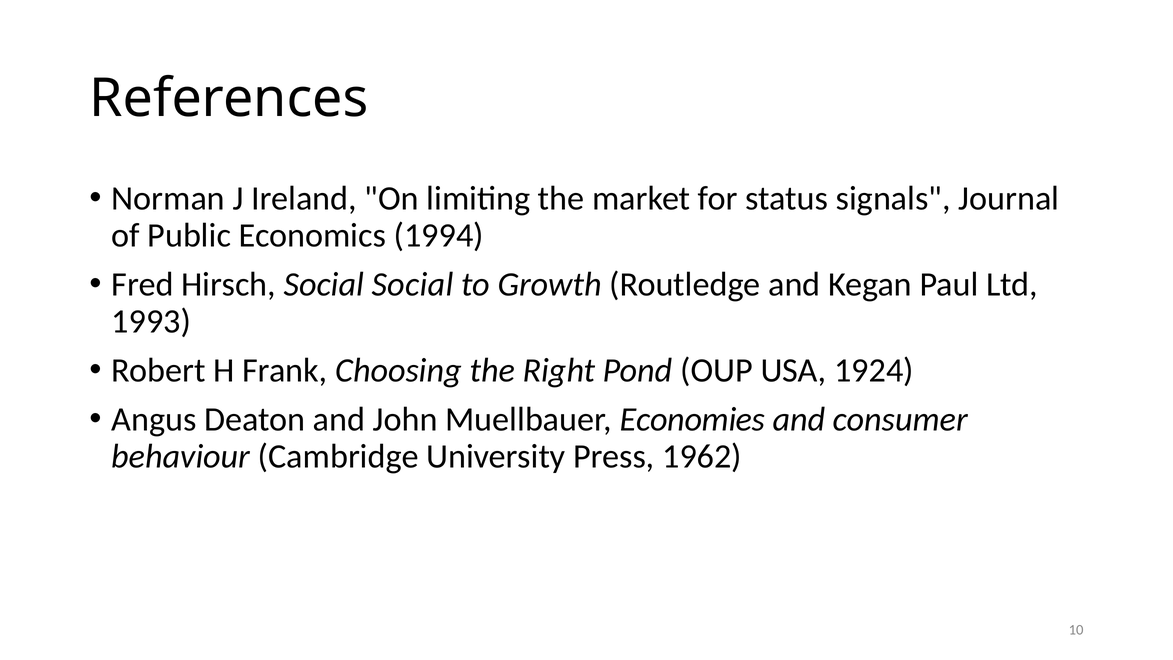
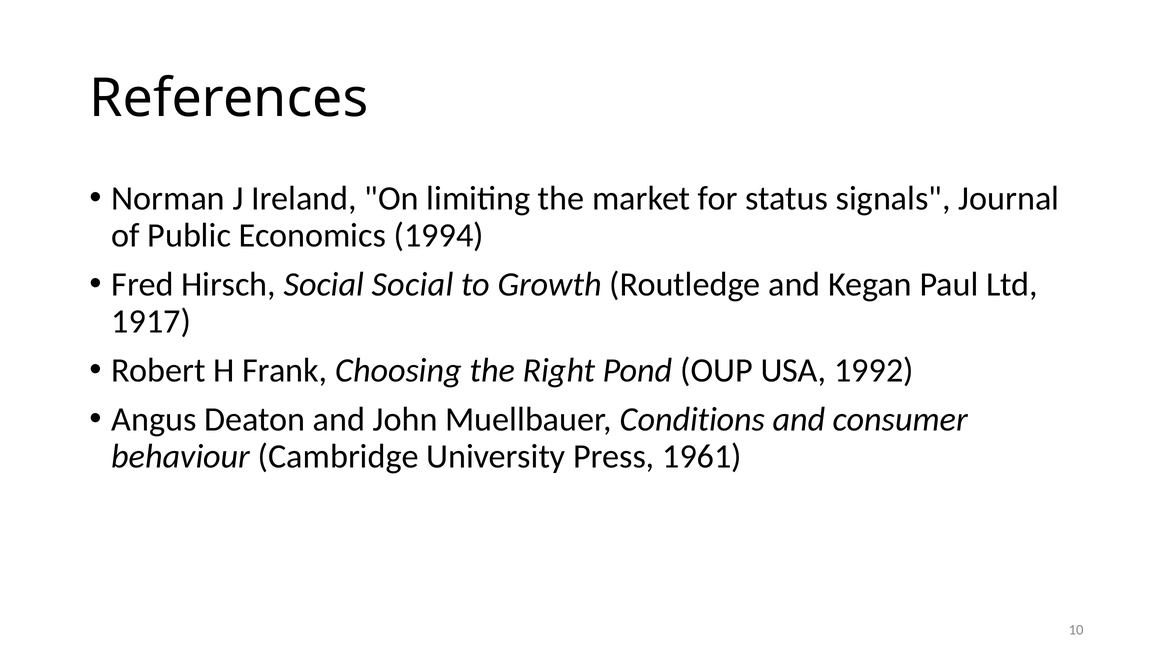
1993: 1993 -> 1917
1924: 1924 -> 1992
Economies: Economies -> Conditions
1962: 1962 -> 1961
